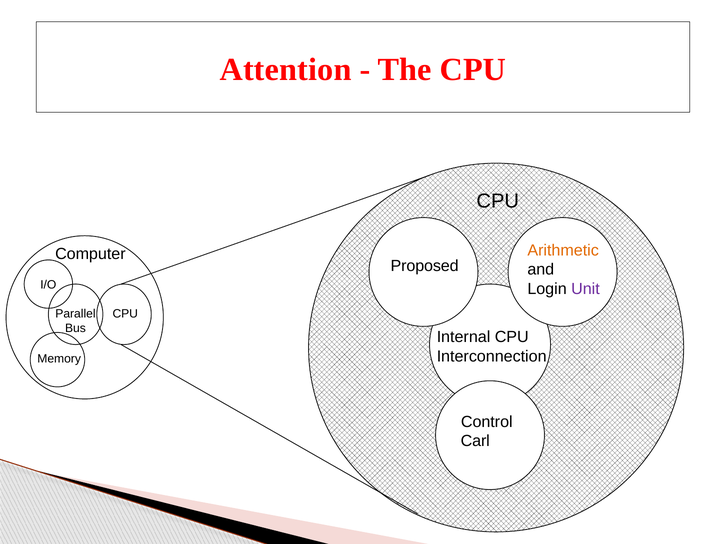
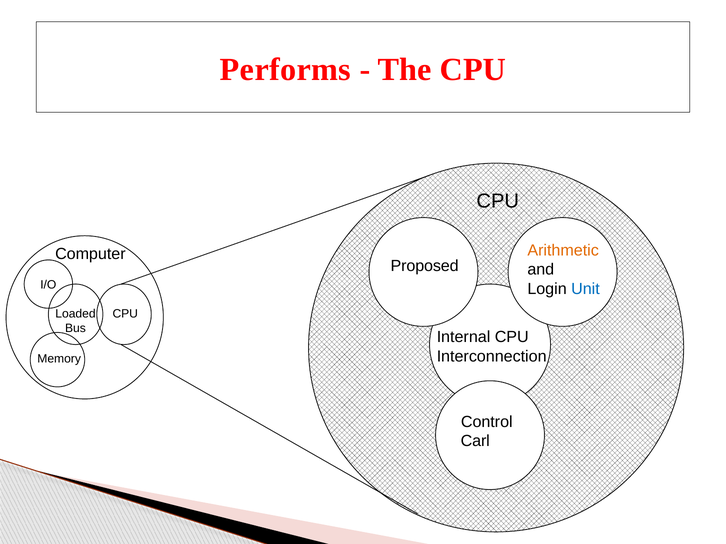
Attention: Attention -> Performs
Unit colour: purple -> blue
Parallel: Parallel -> Loaded
